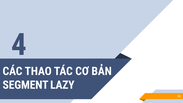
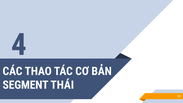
LAZY: LAZY -> THÁI
